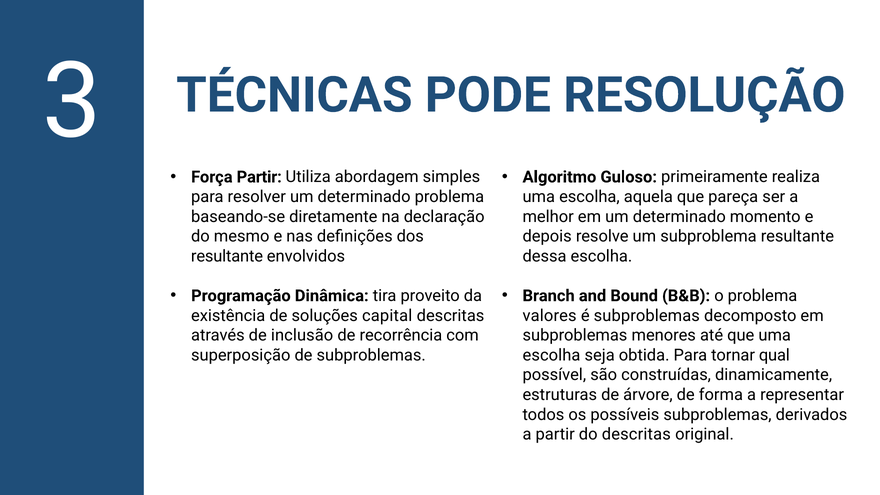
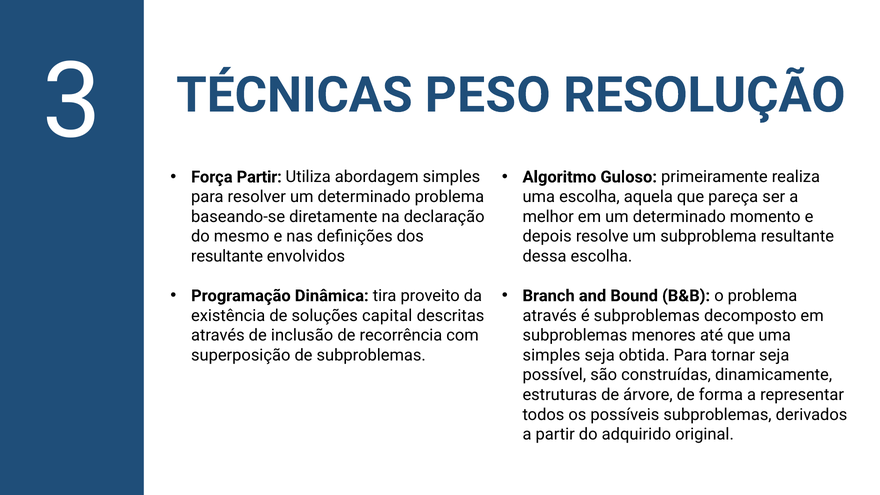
PODE: PODE -> PESO
valores at (550, 316): valores -> através
escolha at (552, 355): escolha -> simples
tornar qual: qual -> seja
do descritas: descritas -> adquirido
